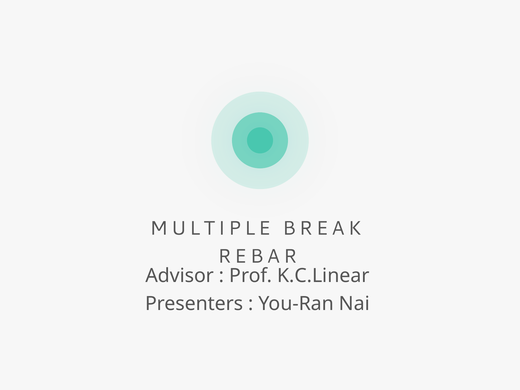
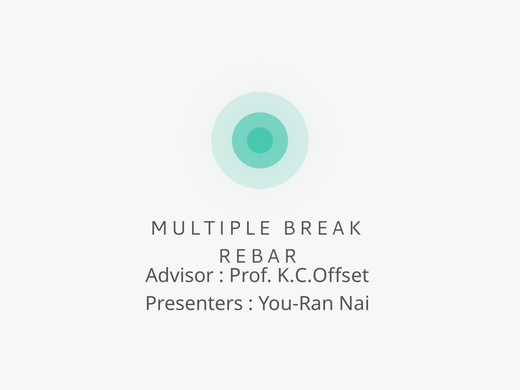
K.C.Linear: K.C.Linear -> K.C.Offset
